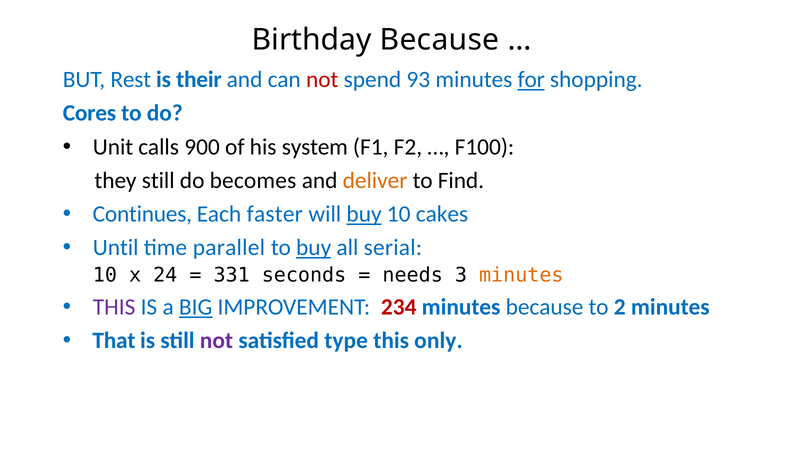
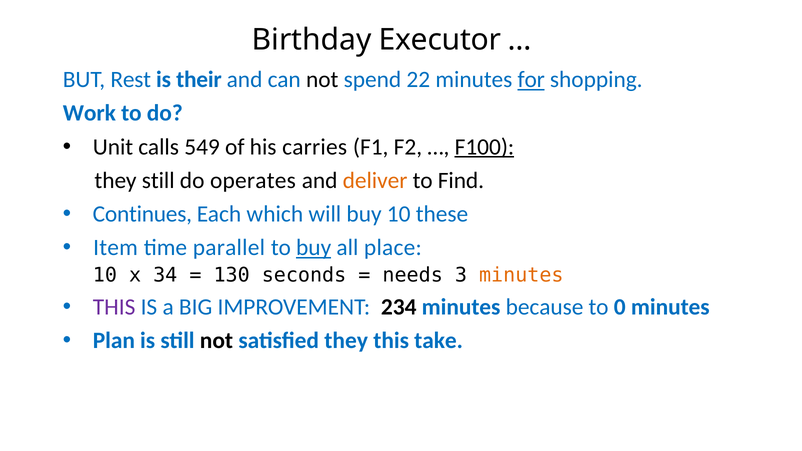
Birthday Because: Because -> Executor
not at (322, 80) colour: red -> black
93: 93 -> 22
Cores: Cores -> Work
900: 900 -> 549
system: system -> carries
F100 underline: none -> present
becomes: becomes -> operates
faster: faster -> which
buy at (364, 214) underline: present -> none
cakes: cakes -> these
Until: Until -> Item
serial: serial -> place
24: 24 -> 34
331: 331 -> 130
BIG underline: present -> none
234 colour: red -> black
2: 2 -> 0
That: That -> Plan
not at (216, 341) colour: purple -> black
satisfied type: type -> they
only: only -> take
